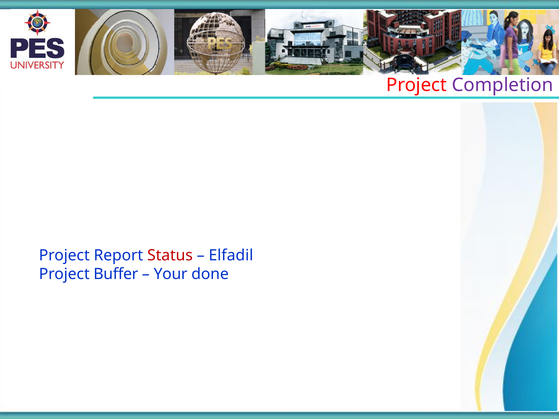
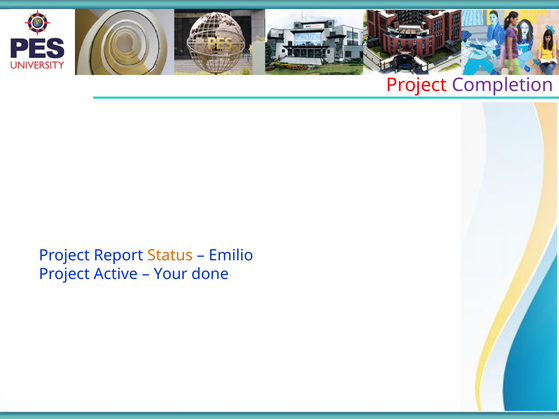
Status colour: red -> orange
Elfadil: Elfadil -> Emilio
Buffer: Buffer -> Active
